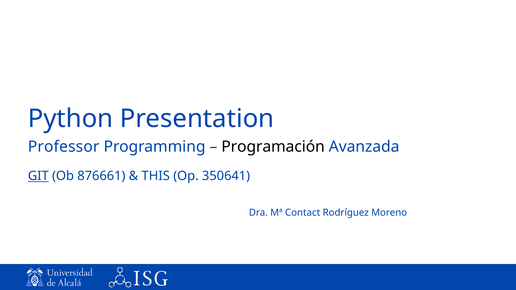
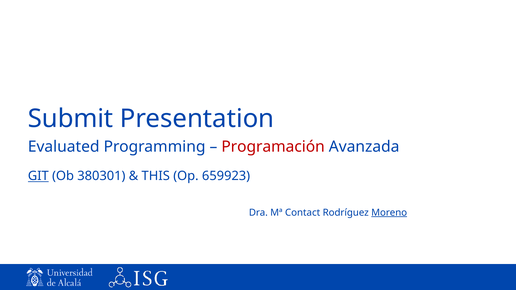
Python: Python -> Submit
Professor: Professor -> Evaluated
Programación colour: black -> red
876661: 876661 -> 380301
350641: 350641 -> 659923
Moreno underline: none -> present
